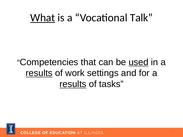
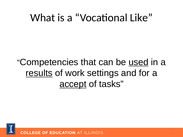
What underline: present -> none
Talk: Talk -> Like
results at (73, 84): results -> accept
